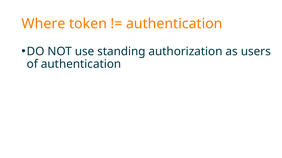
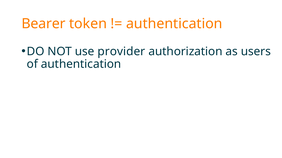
Where: Where -> Bearer
standing: standing -> provider
